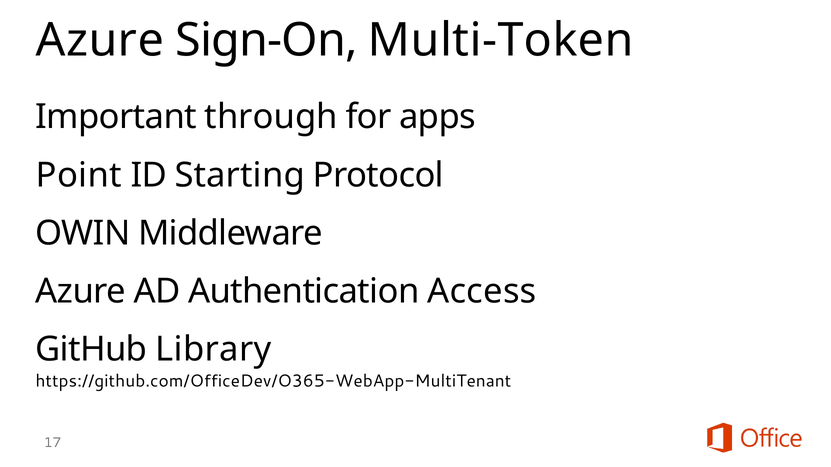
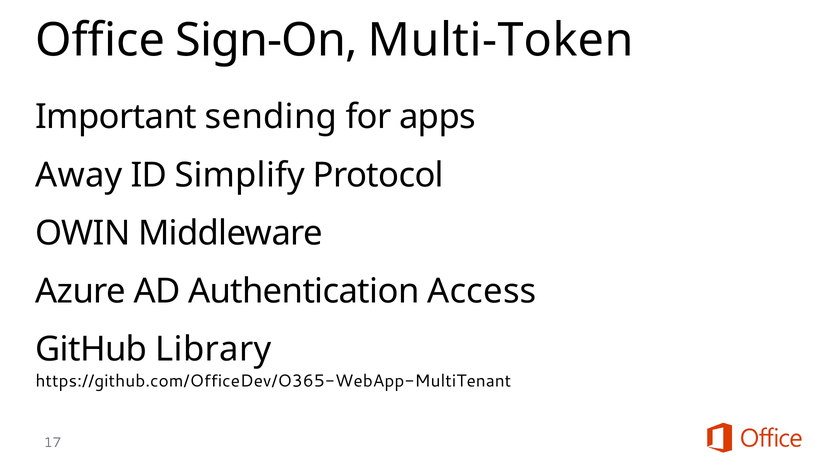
Azure at (100, 41): Azure -> Office
through: through -> sending
Point: Point -> Away
Starting: Starting -> Simplify
